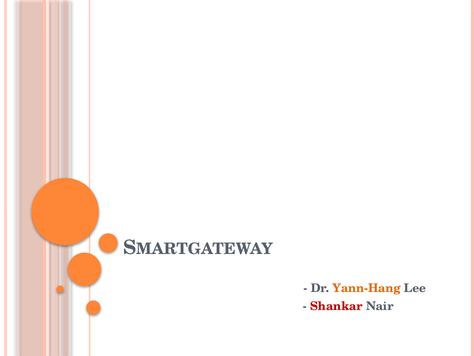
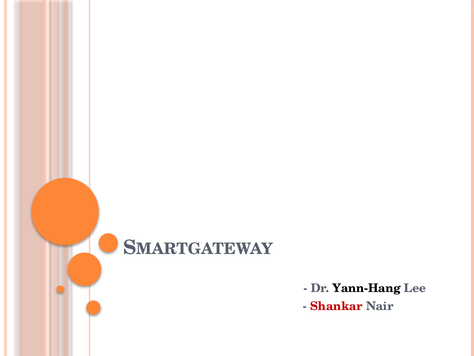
Yann-Hang colour: orange -> black
